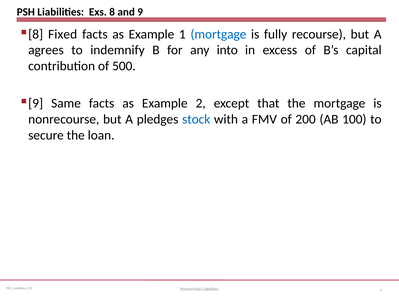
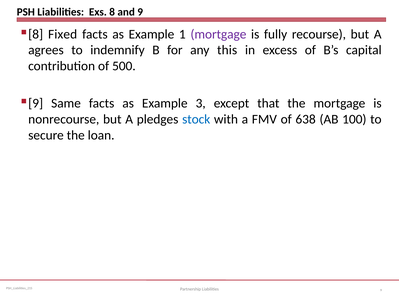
mortgage at (218, 34) colour: blue -> purple
into: into -> this
2: 2 -> 3
200: 200 -> 638
